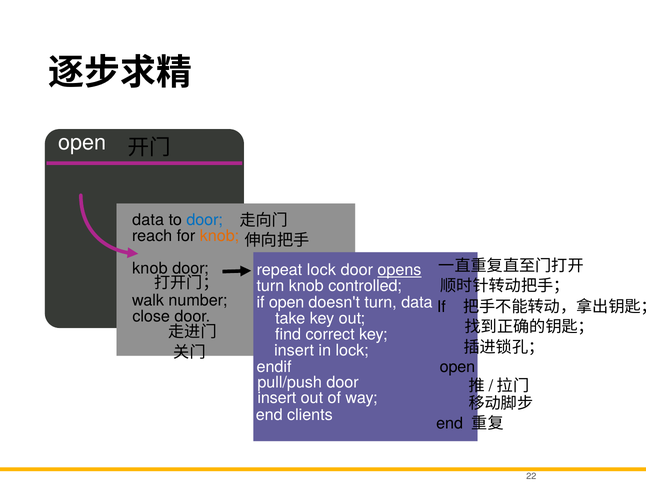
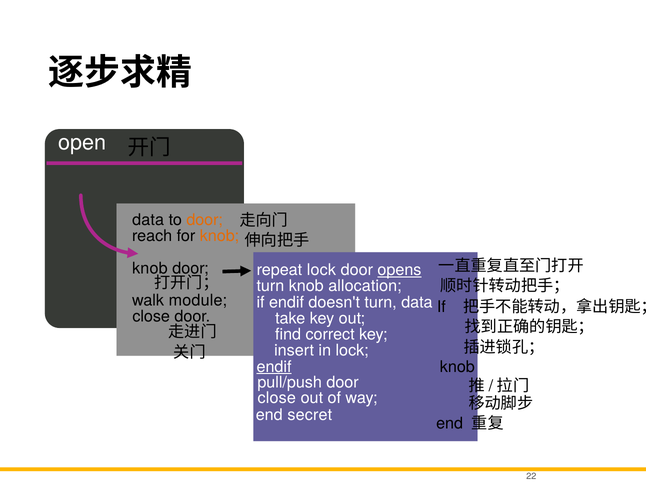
door at (205, 220) colour: blue -> orange
controlled: controlled -> allocation
number: number -> module
if open: open -> endif
endif at (274, 367) underline: none -> present
open at (457, 367): open -> knob
insert at (277, 398): insert -> close
clients: clients -> secret
